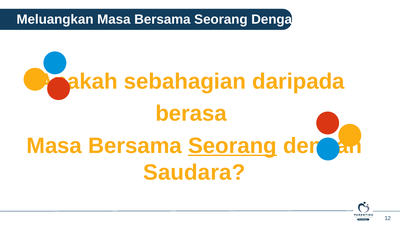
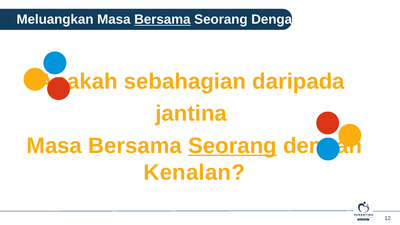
Bersama at (162, 20) underline: none -> present
berasa: berasa -> jantina
Saudara: Saudara -> Kenalan
